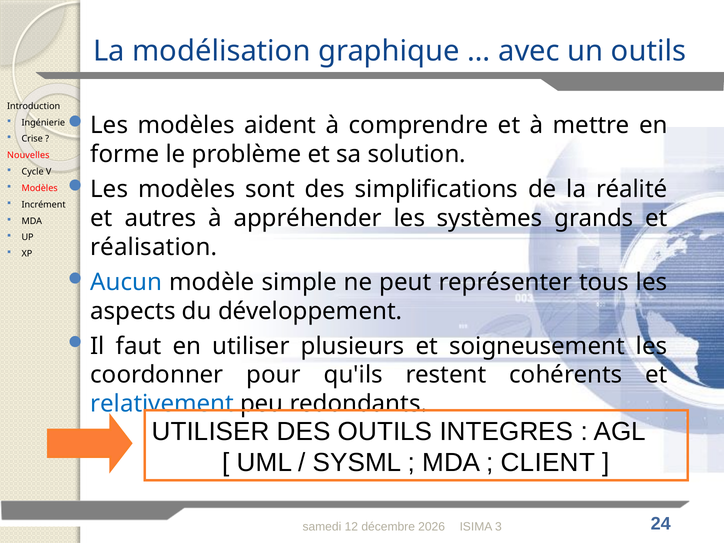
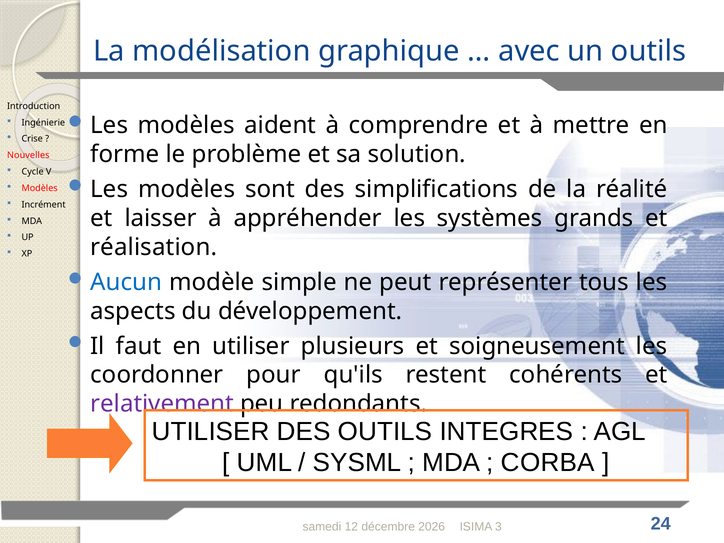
autres: autres -> laisser
relativement colour: blue -> purple
CLIENT: CLIENT -> CORBA
